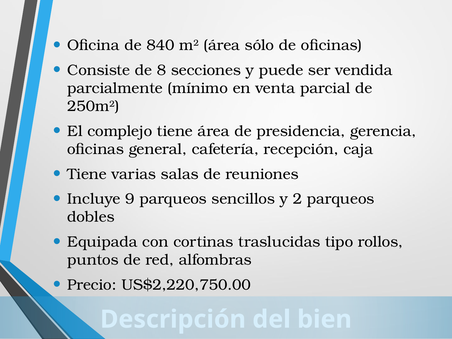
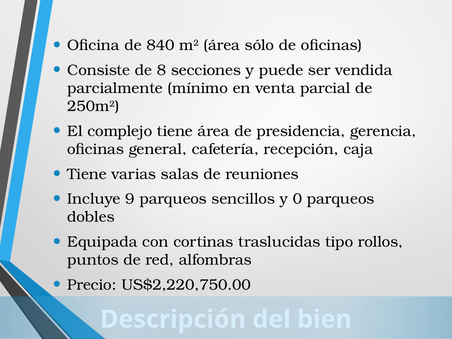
2: 2 -> 0
